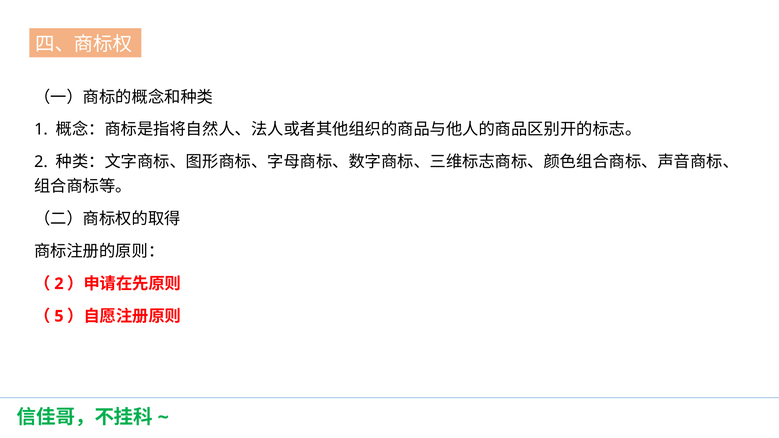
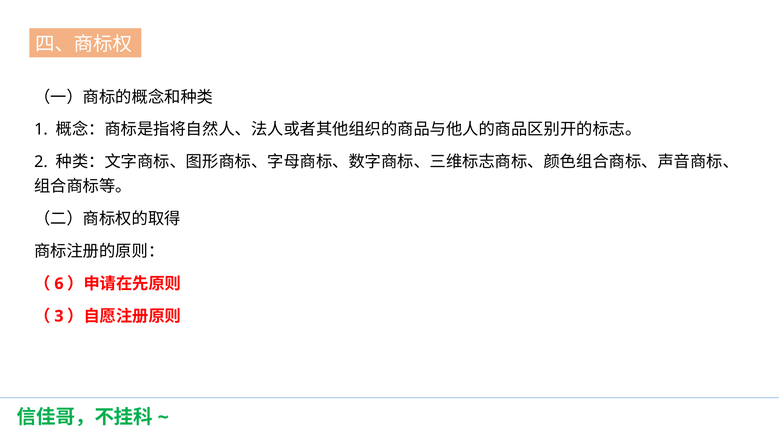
2 at (59, 284): 2 -> 6
5: 5 -> 3
